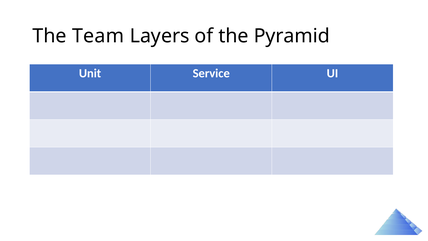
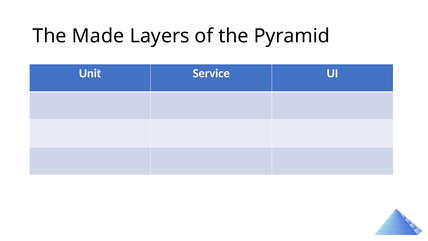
Team: Team -> Made
